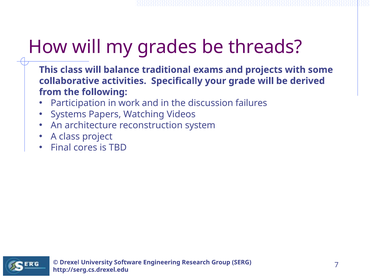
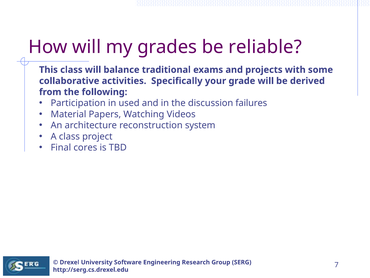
threads: threads -> reliable
work: work -> used
Systems: Systems -> Material
